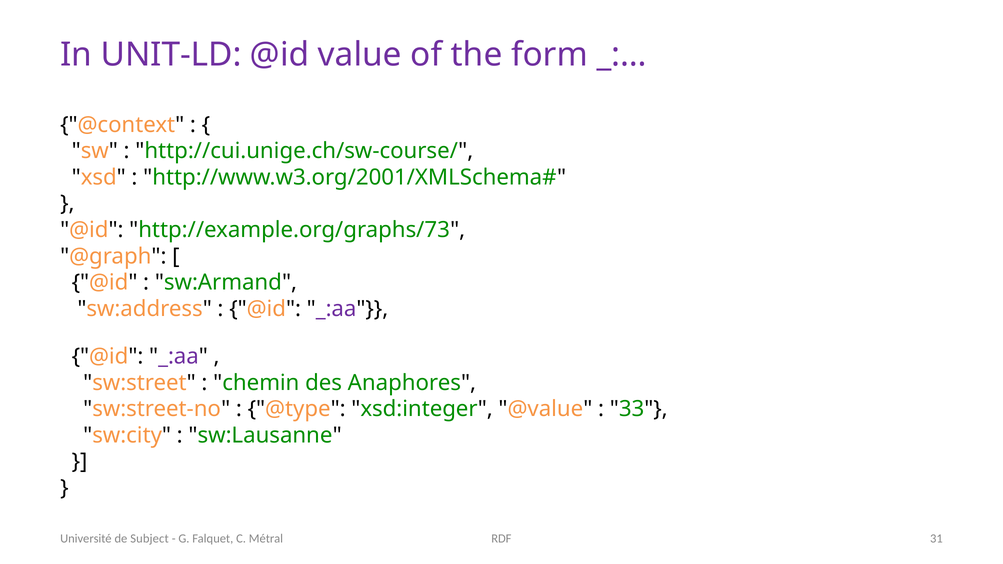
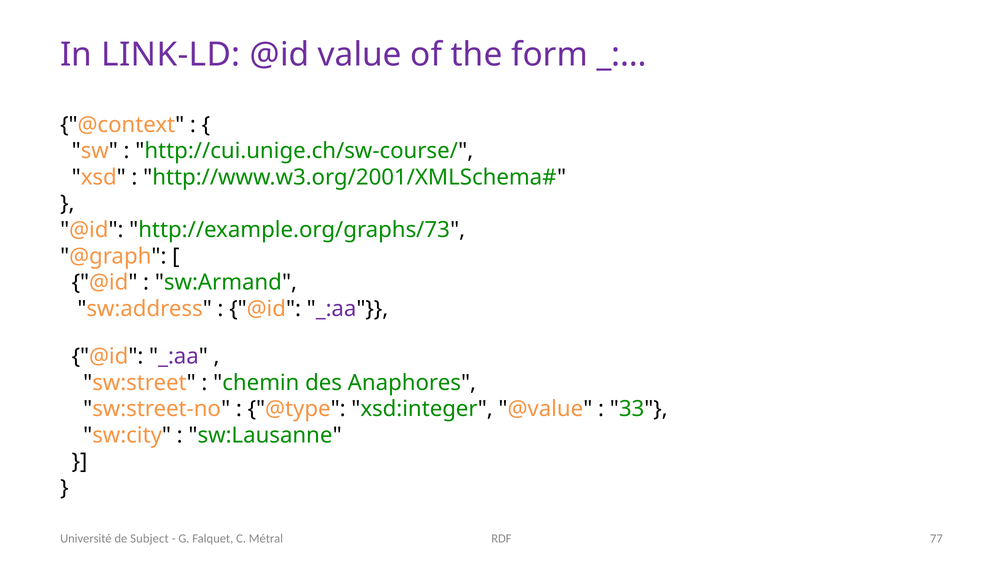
UNIT-LD: UNIT-LD -> LINK-LD
31: 31 -> 77
